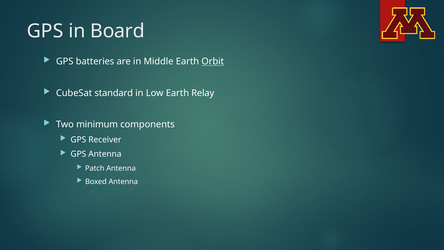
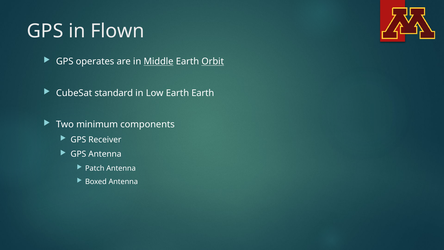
Board: Board -> Flown
batteries: batteries -> operates
Middle underline: none -> present
Earth Relay: Relay -> Earth
